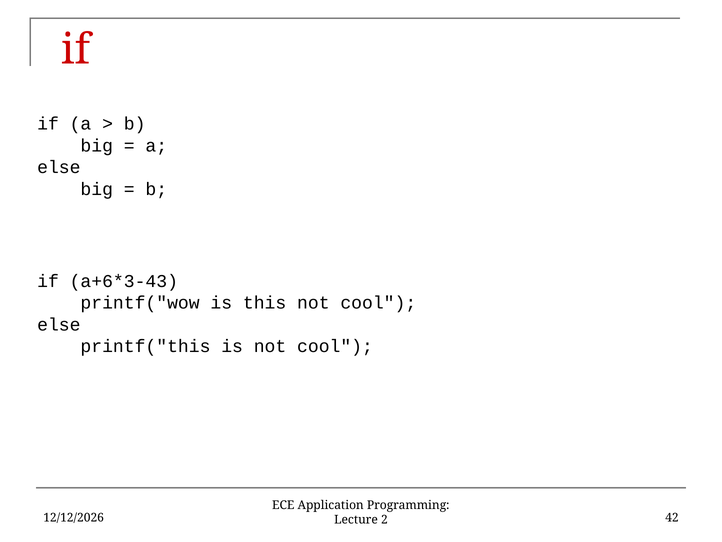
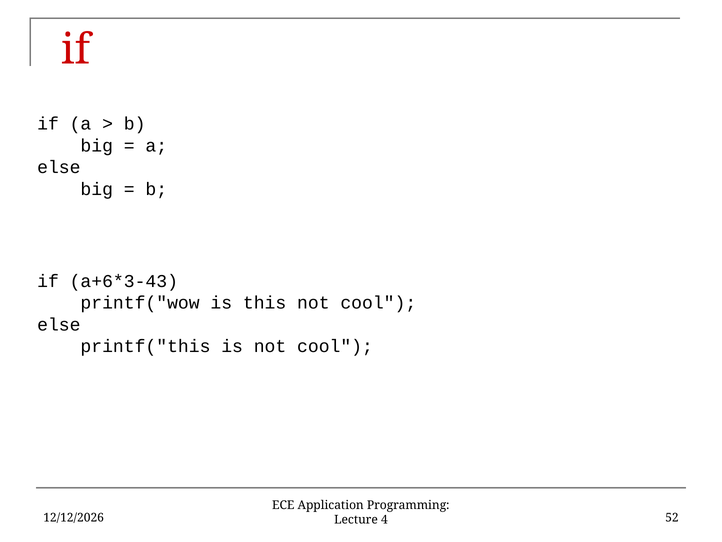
42: 42 -> 52
2: 2 -> 4
